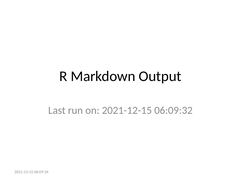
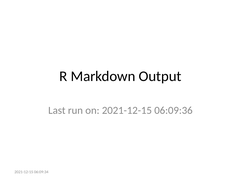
06:09:32: 06:09:32 -> 06:09:36
